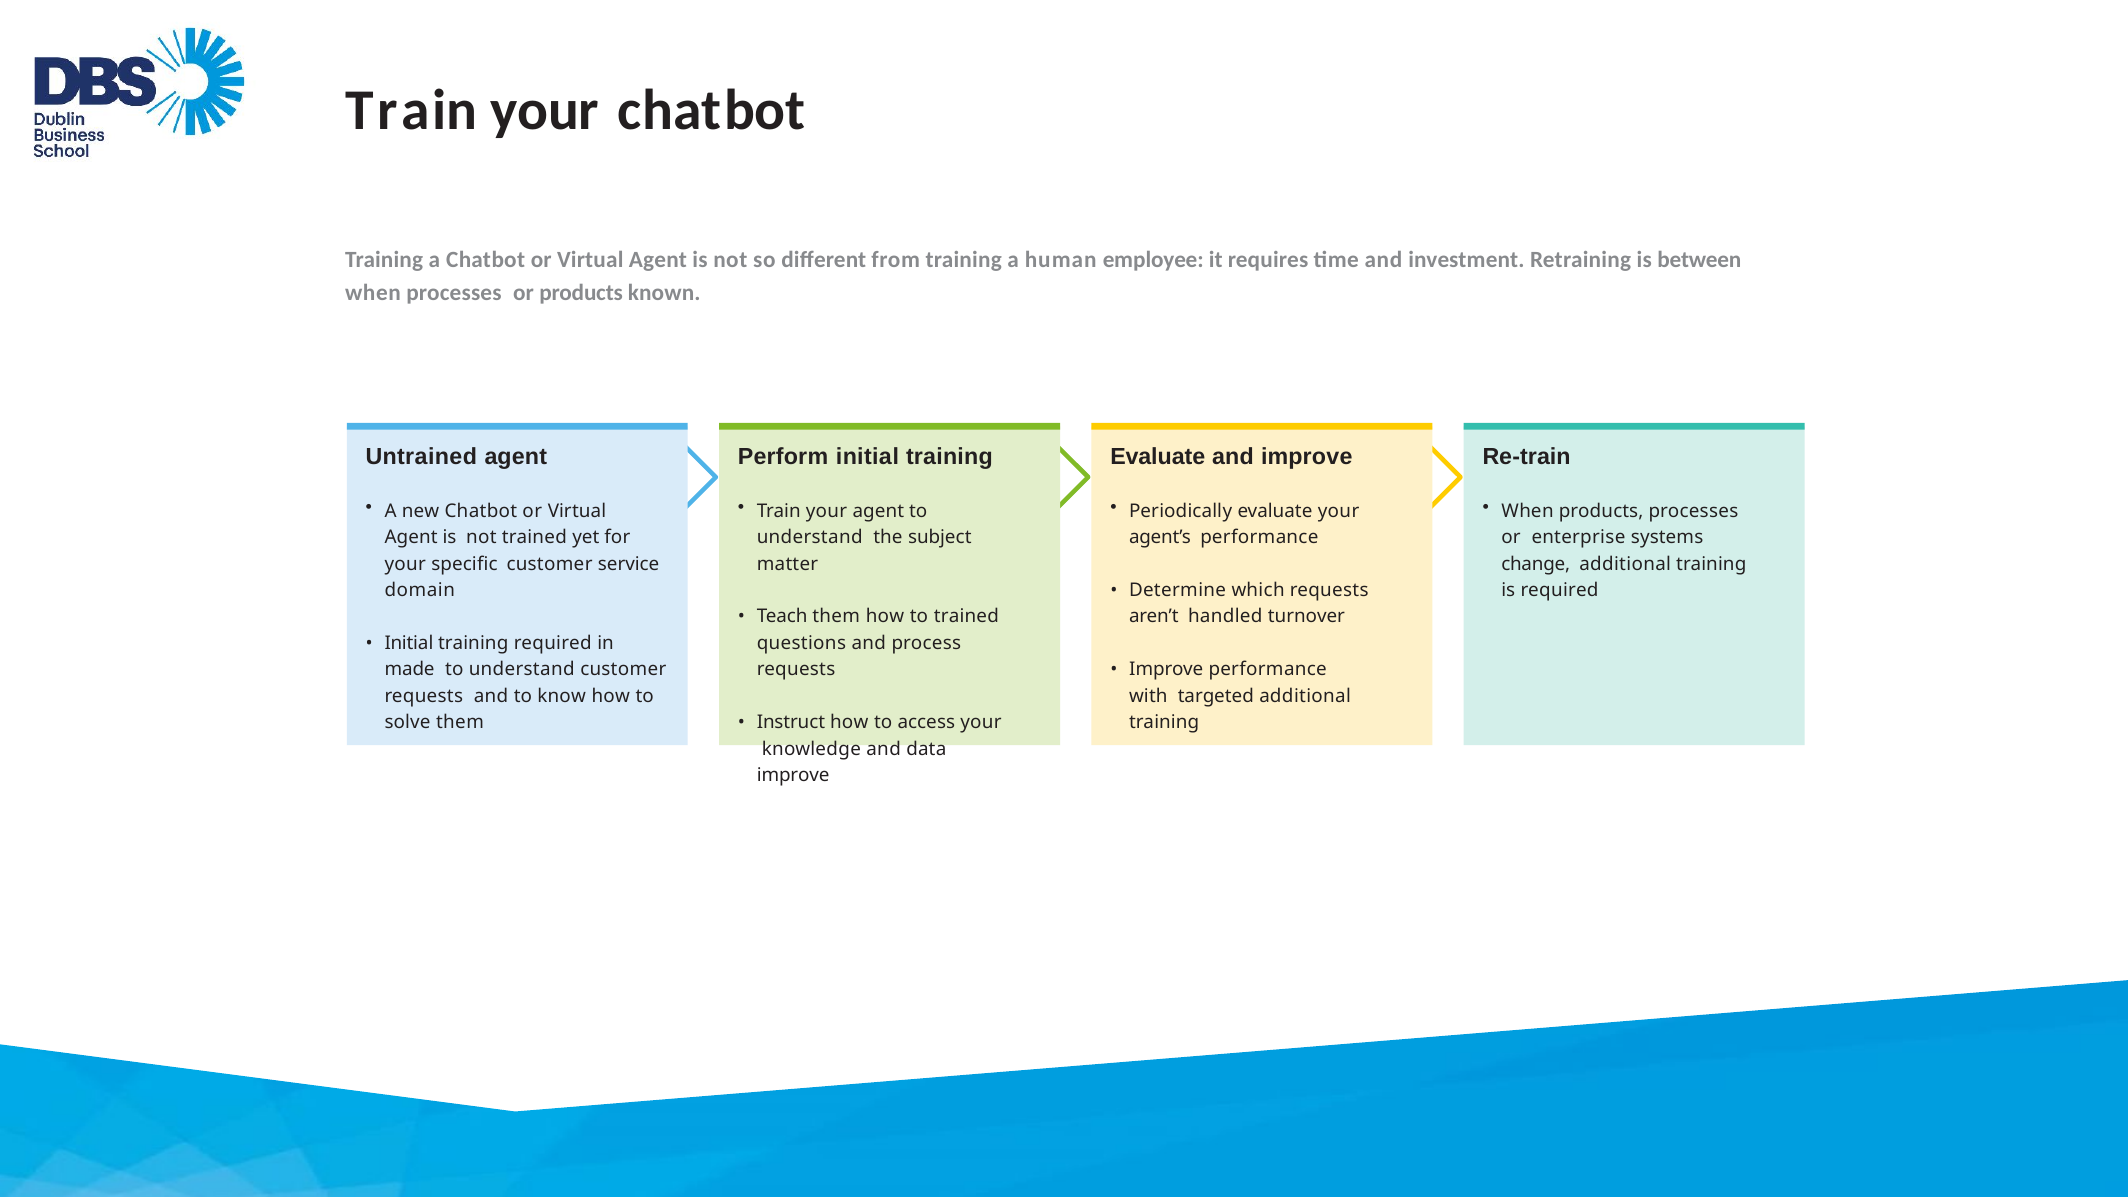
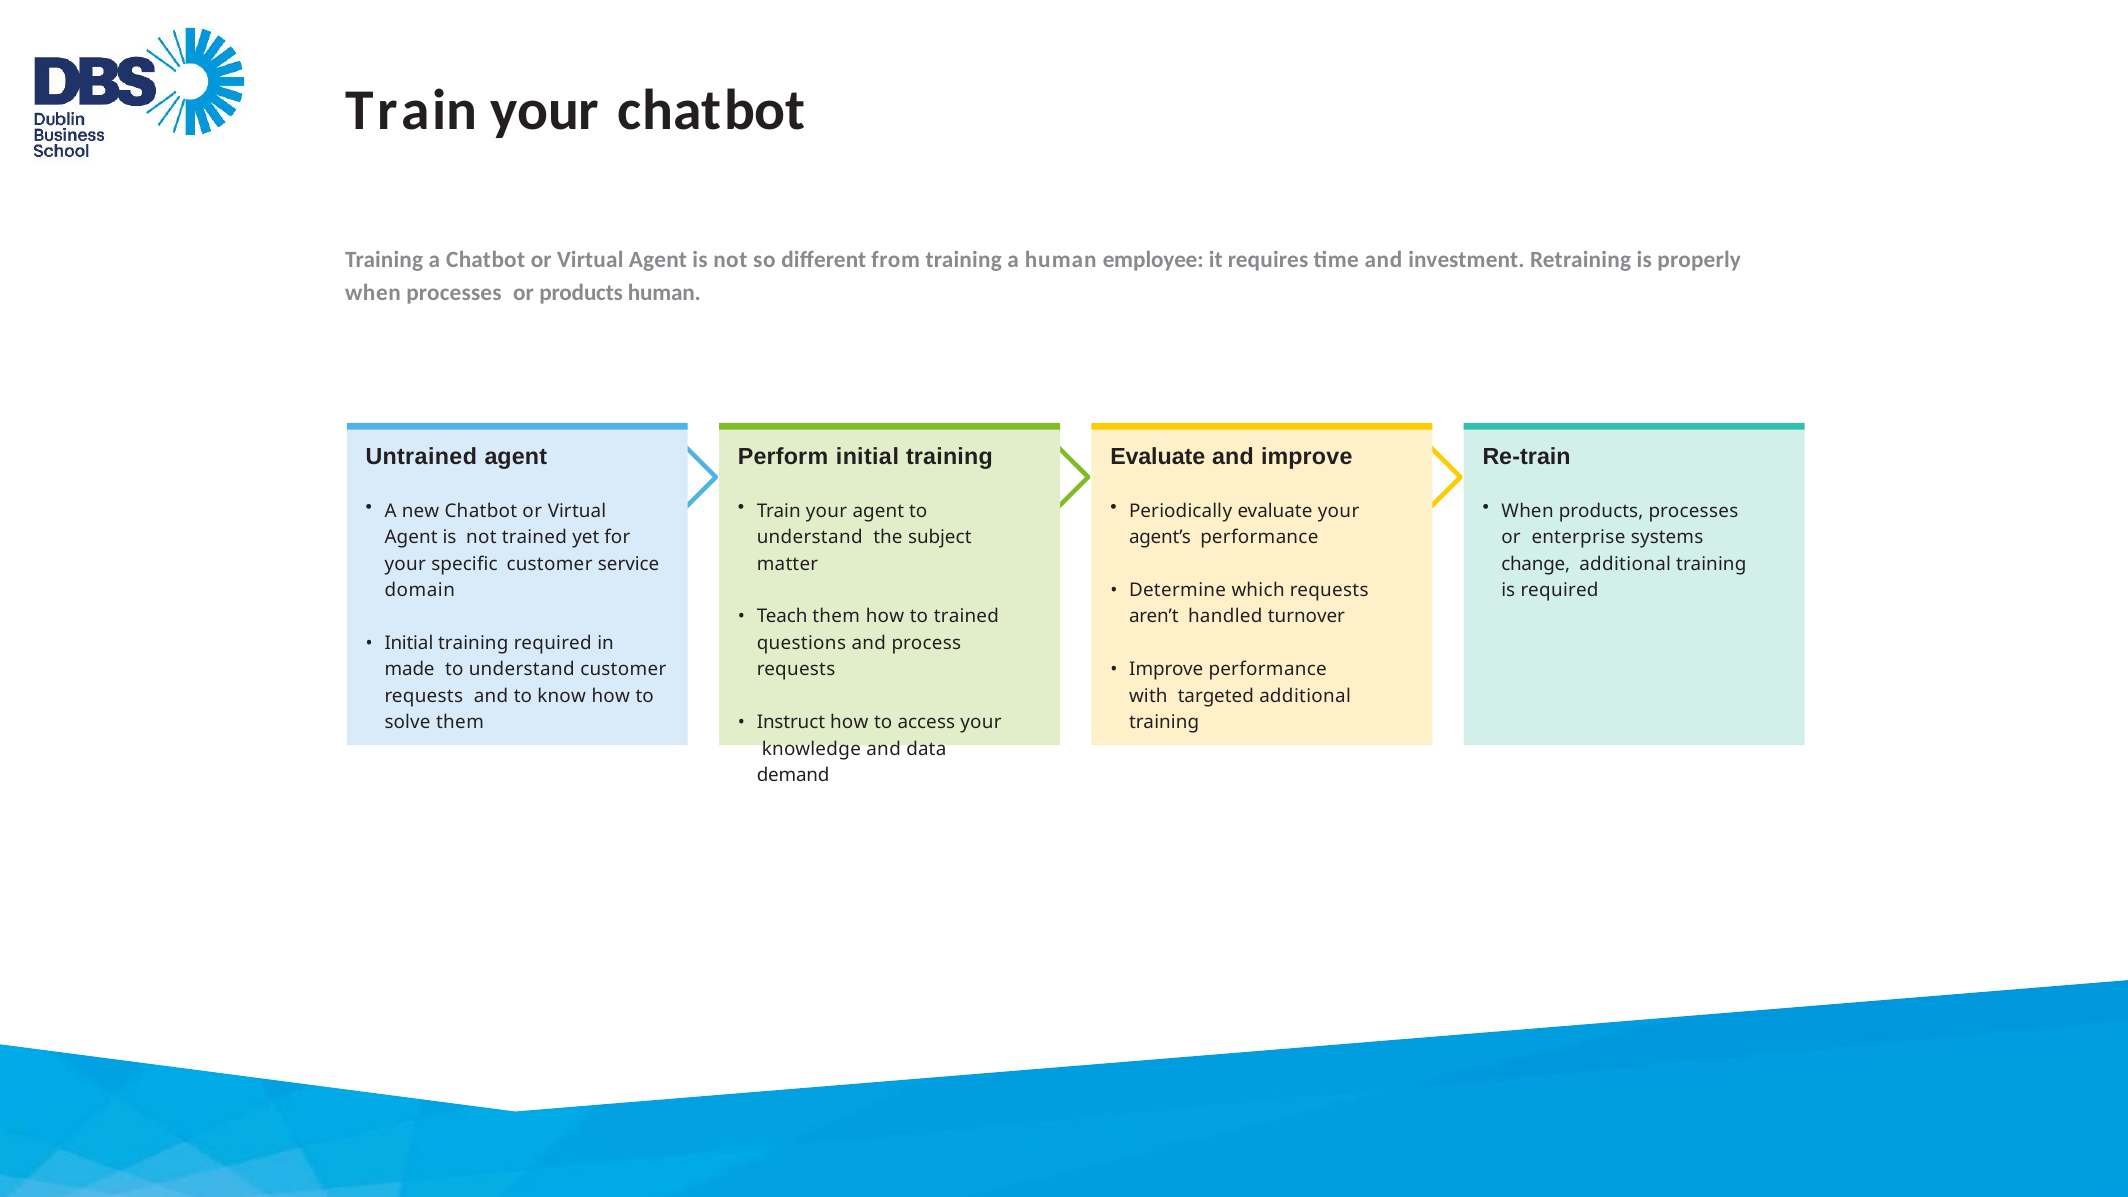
between: between -> properly
products known: known -> human
improve at (793, 775): improve -> demand
